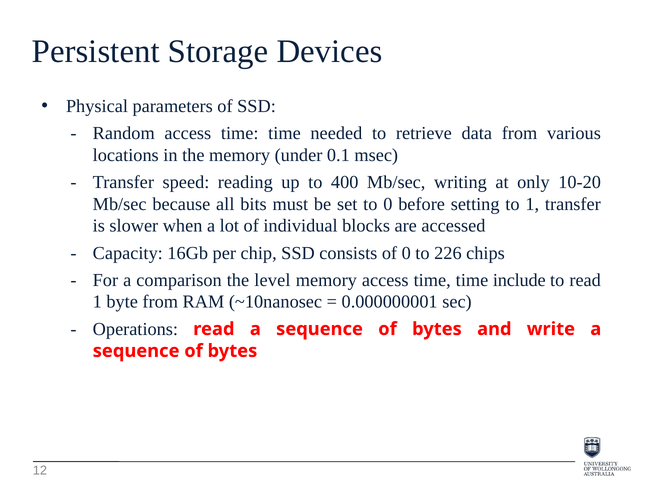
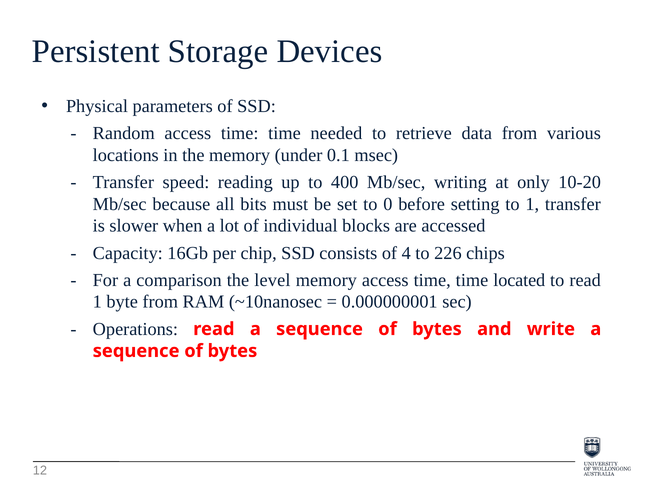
of 0: 0 -> 4
include: include -> located
